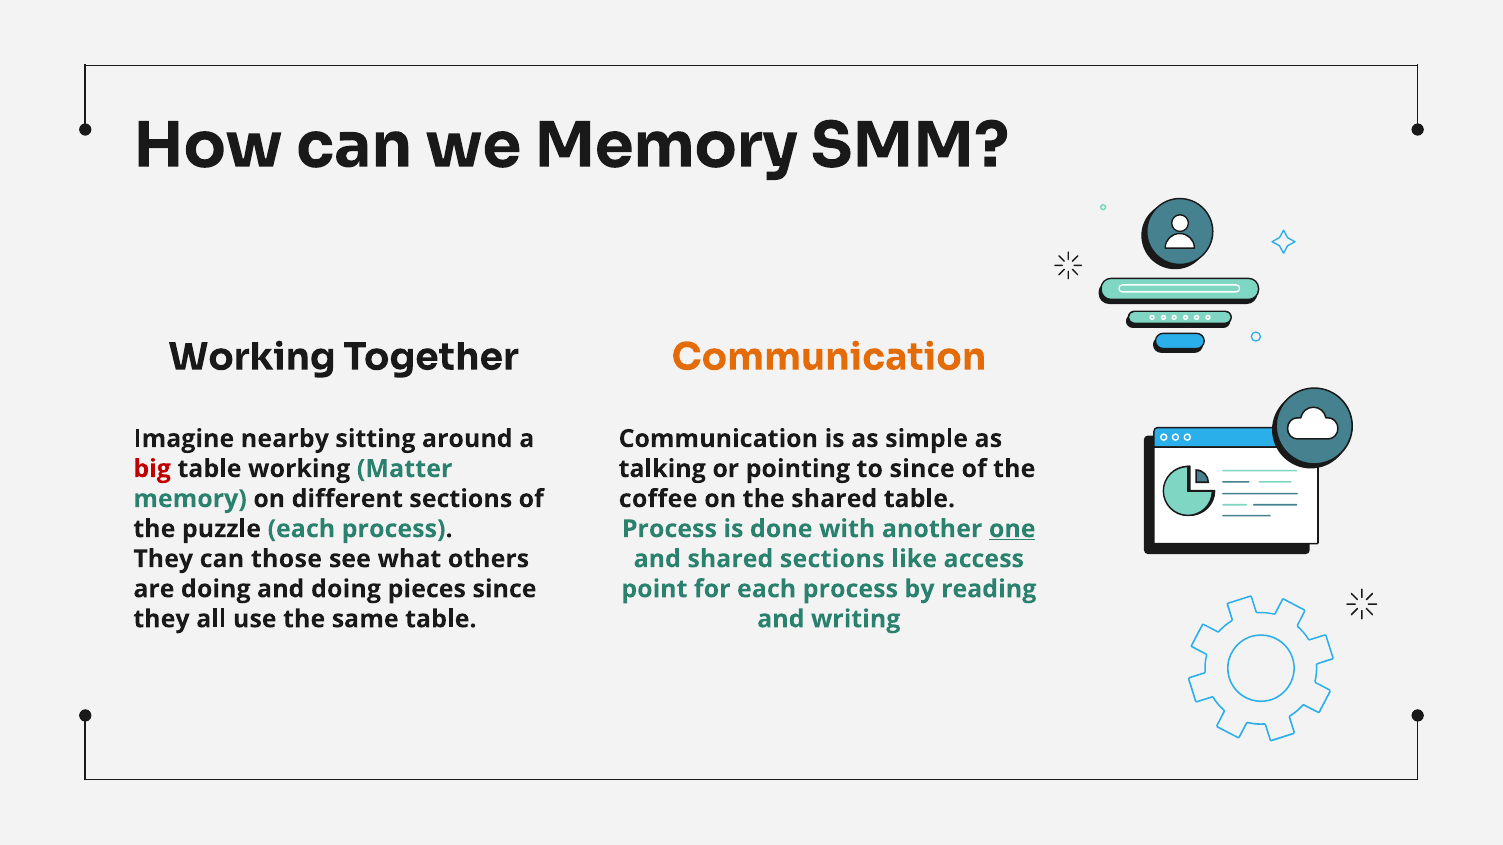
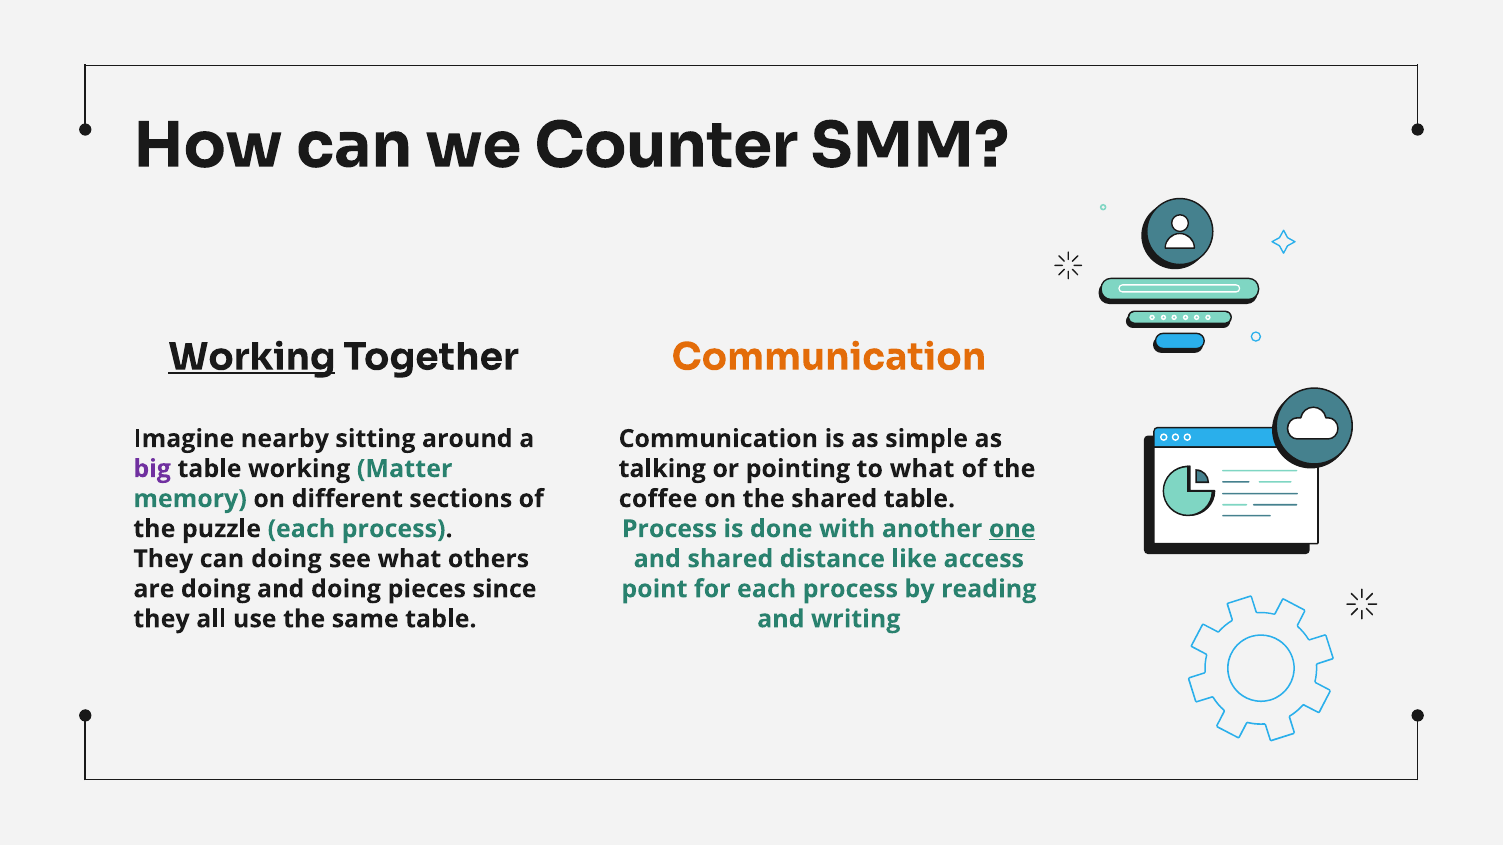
we Memory: Memory -> Counter
Working at (252, 357) underline: none -> present
big colour: red -> purple
to since: since -> what
can those: those -> doing
shared sections: sections -> distance
